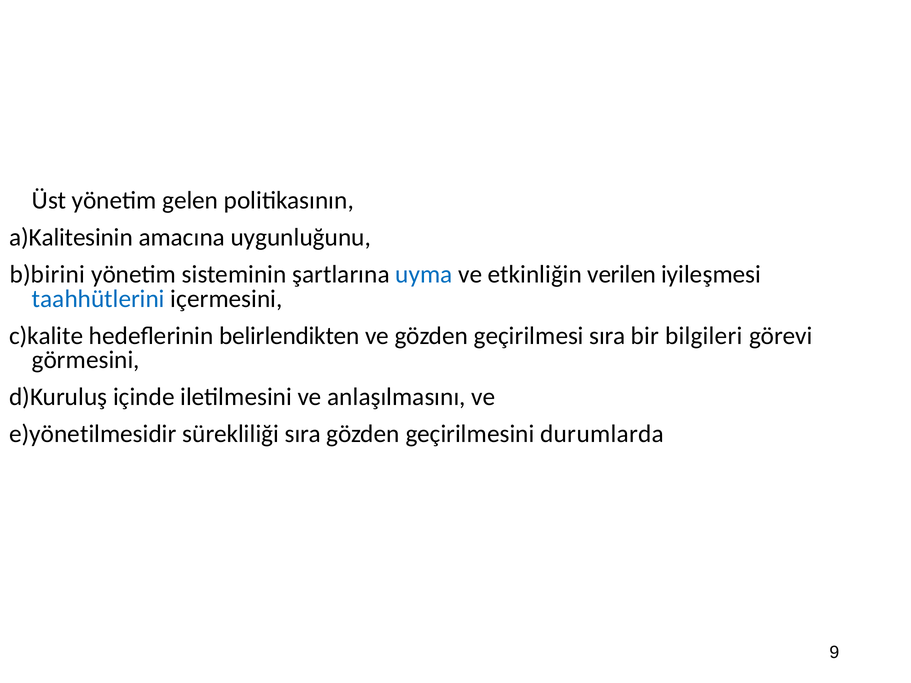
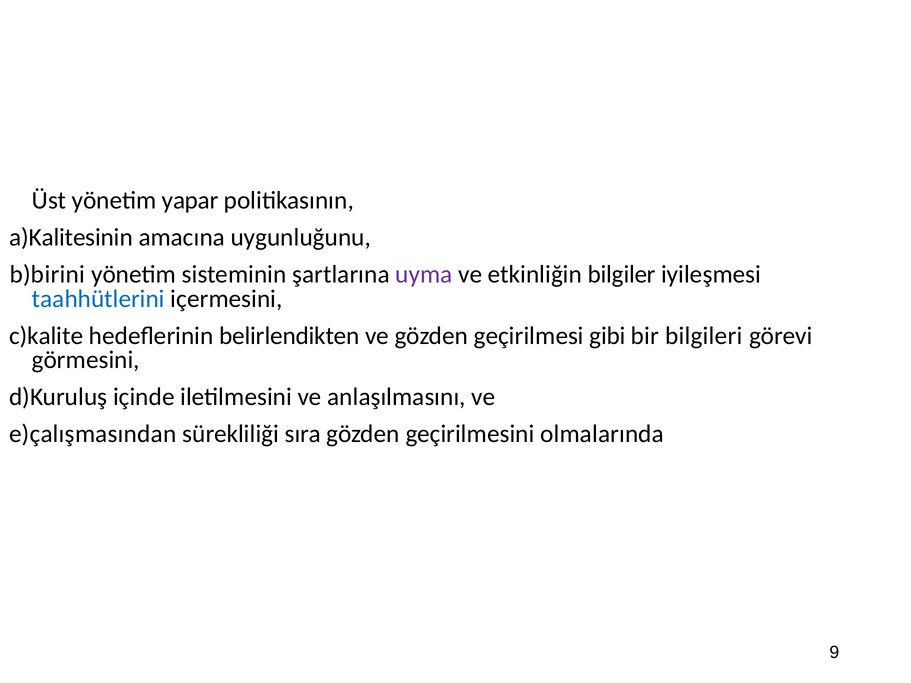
gelen: gelen -> yapar
uyma colour: blue -> purple
verilen: verilen -> bilgiler
geçirilmesi sıra: sıra -> gibi
e)yönetilmesidir: e)yönetilmesidir -> e)çalışmasından
durumlarda: durumlarda -> olmalarında
